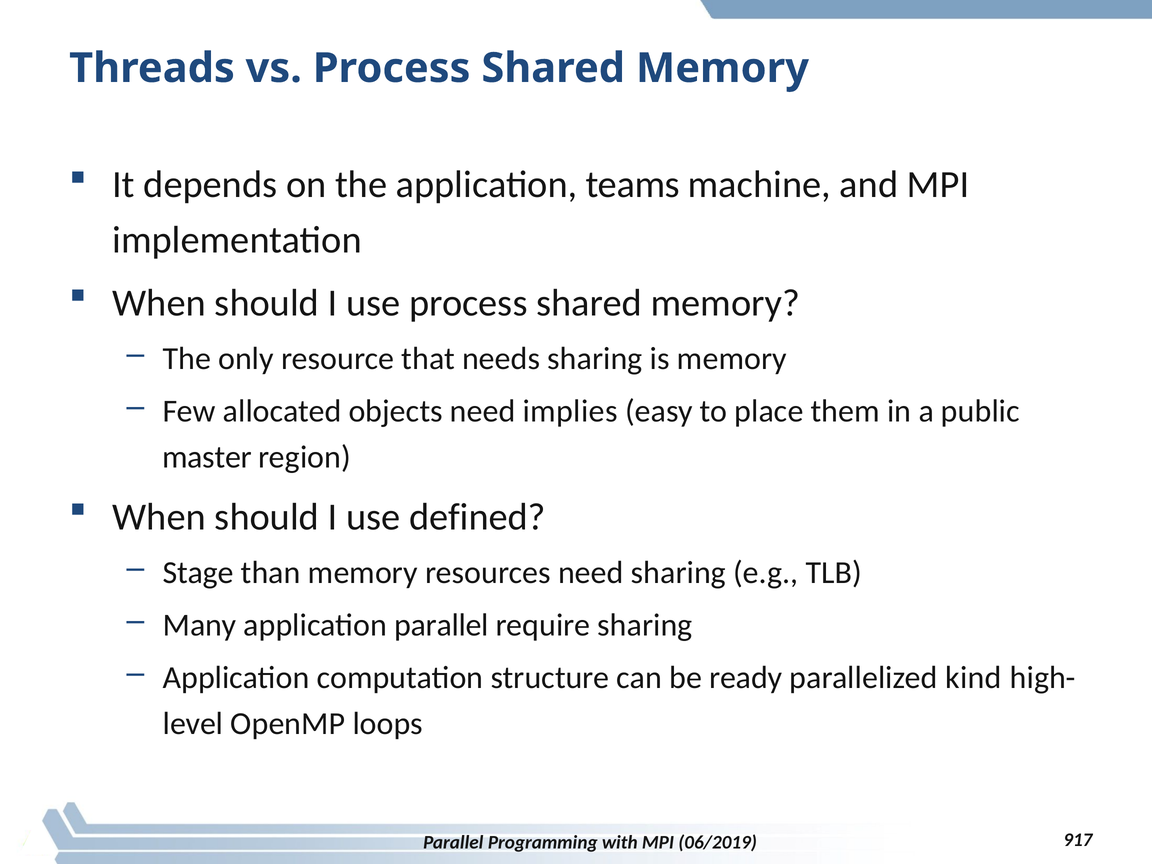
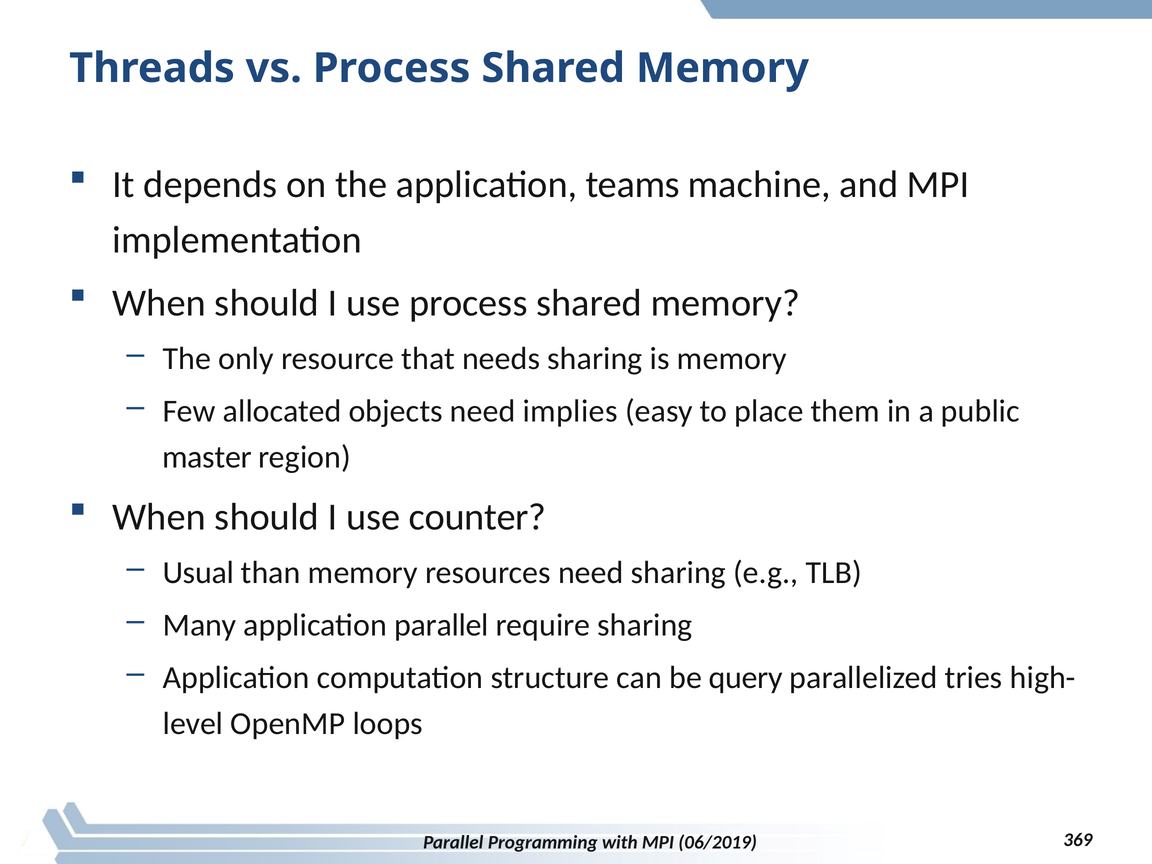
defined: defined -> counter
Stage: Stage -> Usual
ready: ready -> query
kind: kind -> tries
917: 917 -> 369
